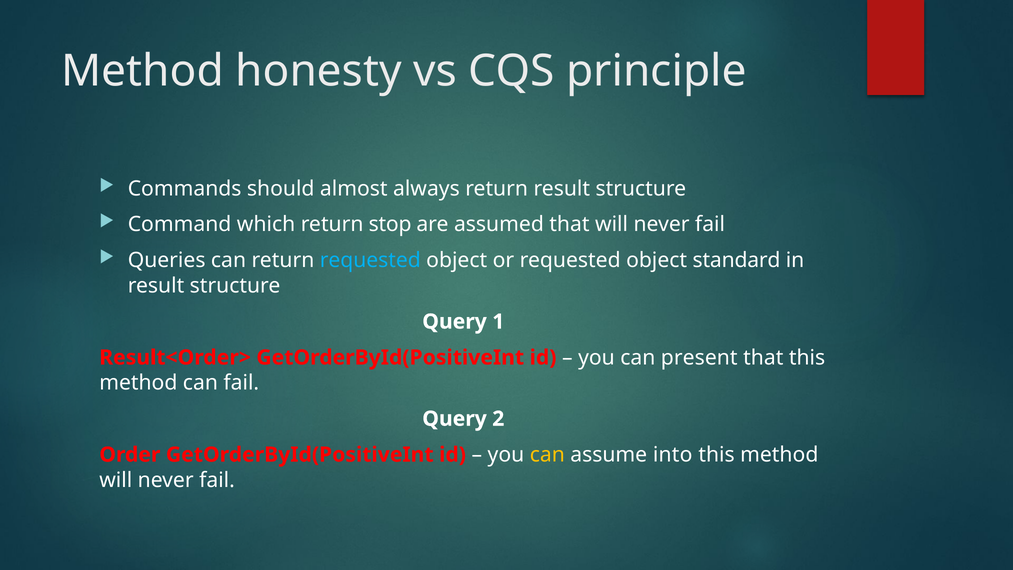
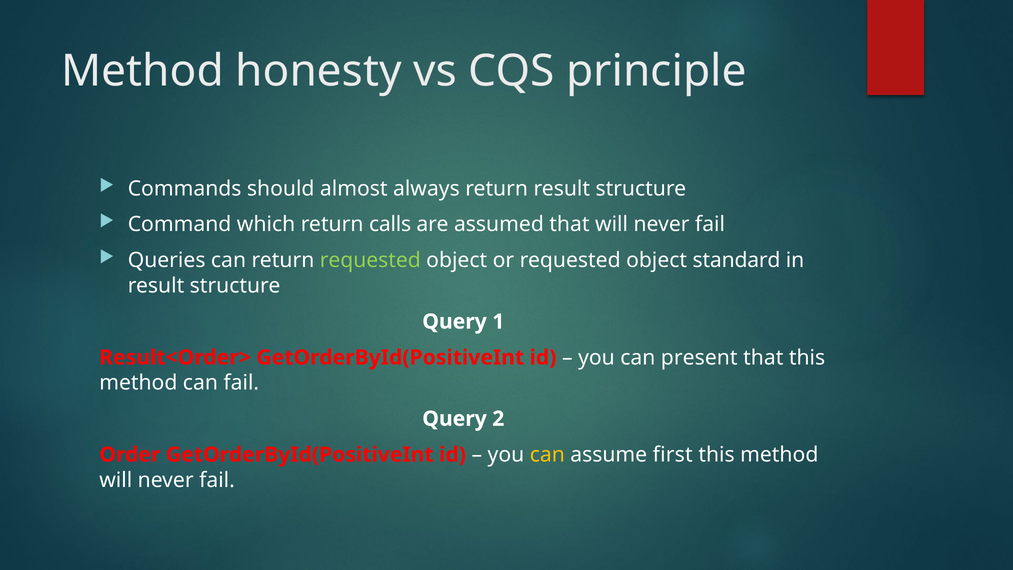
stop: stop -> calls
requested at (370, 260) colour: light blue -> light green
into: into -> first
